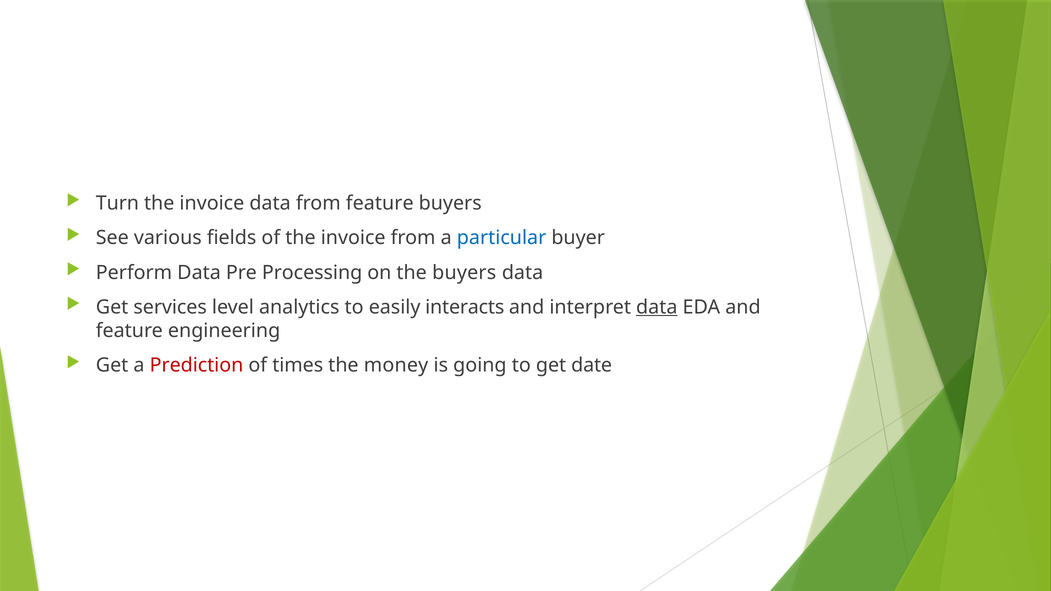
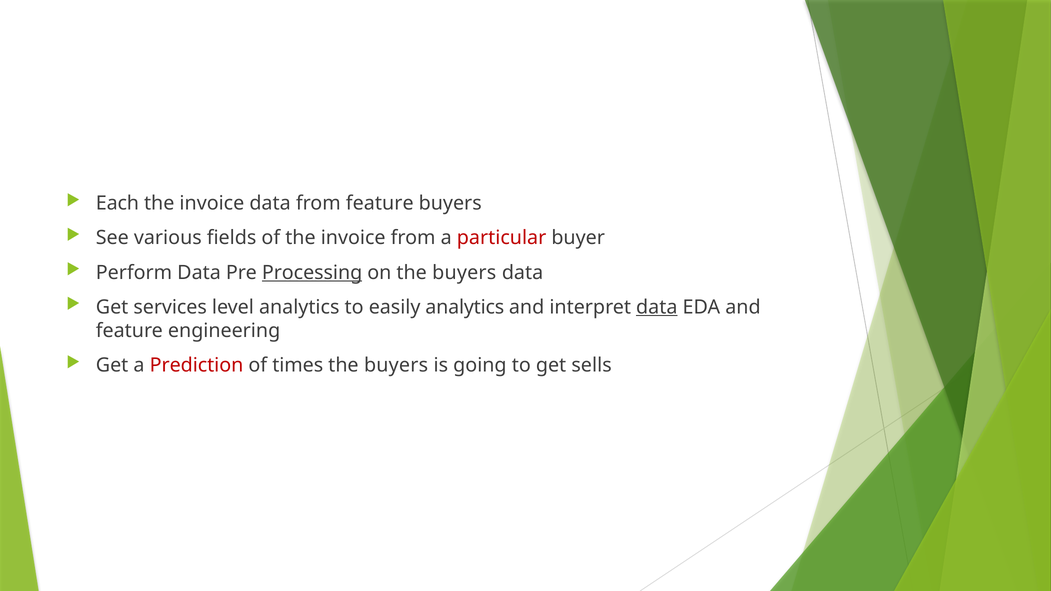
Turn: Turn -> Each
particular colour: blue -> red
Processing underline: none -> present
easily interacts: interacts -> analytics
money at (396, 365): money -> buyers
date: date -> sells
